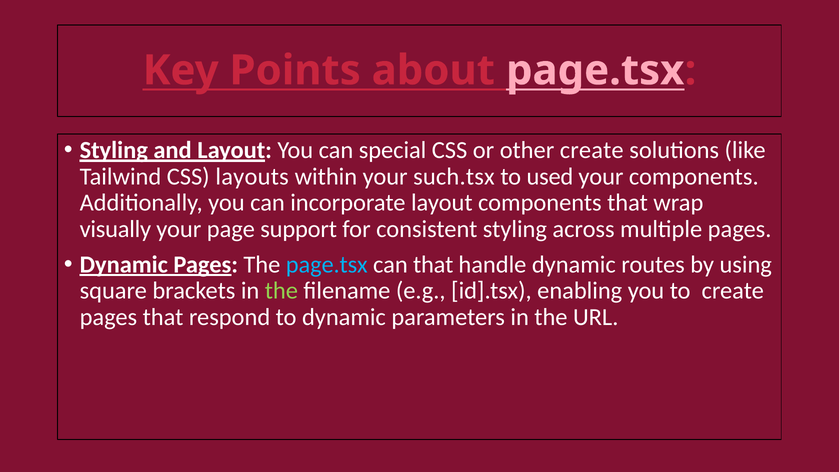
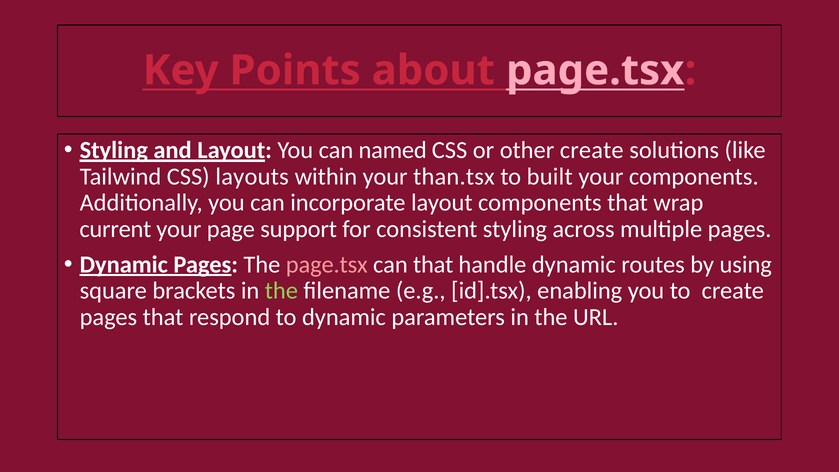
special: special -> named
such.tsx: such.tsx -> than.tsx
used: used -> built
visually: visually -> current
page.tsx at (327, 264) colour: light blue -> pink
